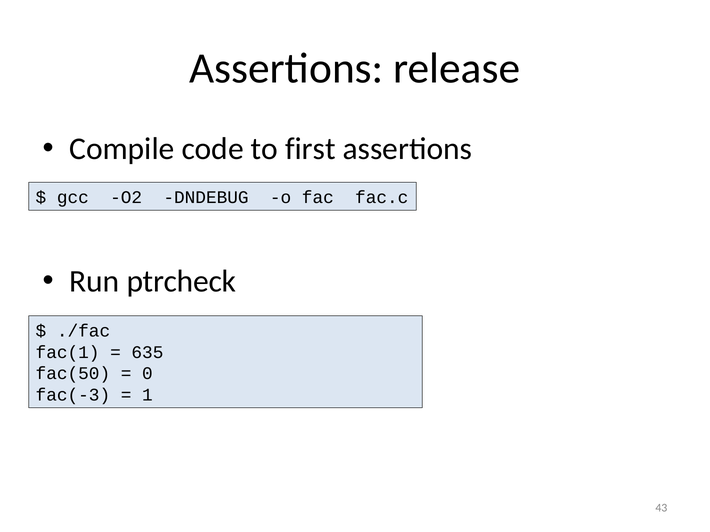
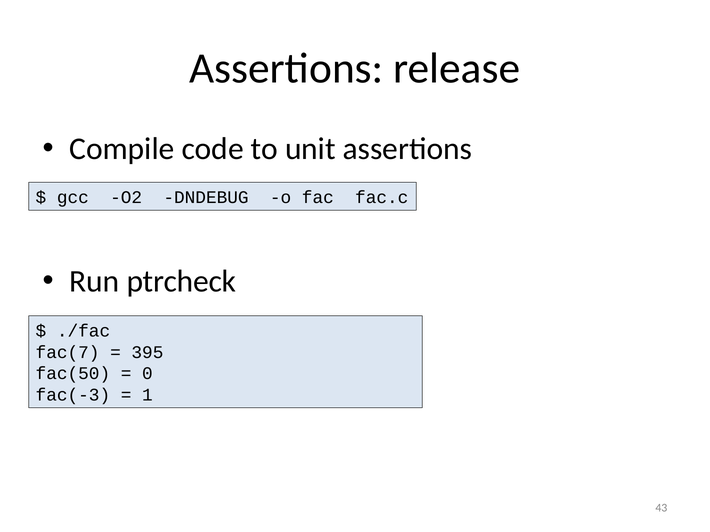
first: first -> unit
fac(1: fac(1 -> fac(7
635: 635 -> 395
